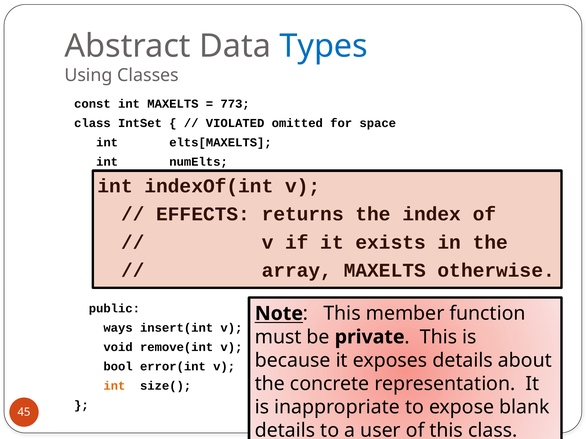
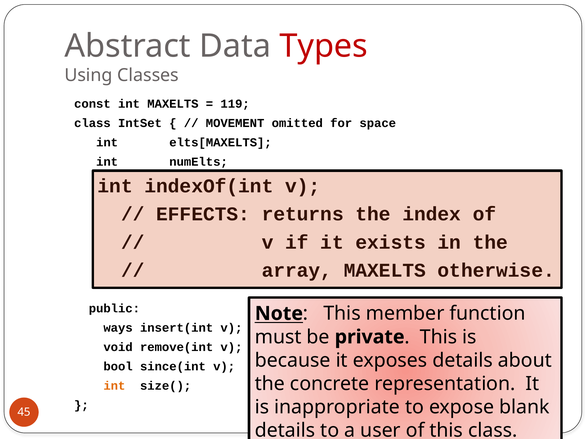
Types colour: blue -> red
773: 773 -> 119
VIOLATED: VIOLATED -> MOVEMENT
error(int: error(int -> since(int
